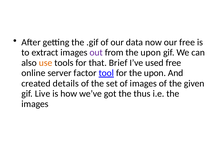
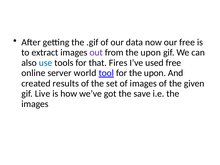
use colour: orange -> blue
Brief: Brief -> Fires
factor: factor -> world
details: details -> results
thus: thus -> save
